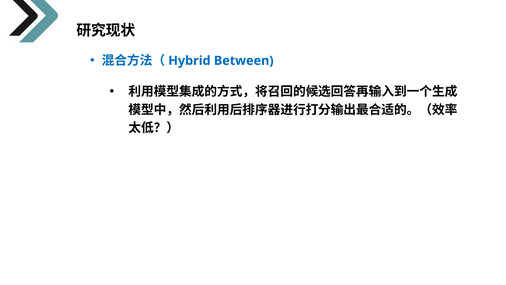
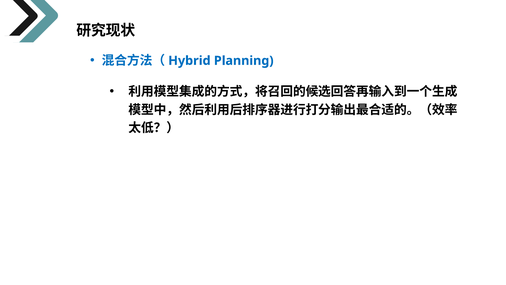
Between: Between -> Planning
